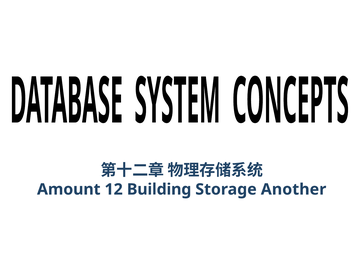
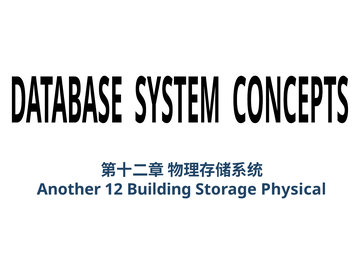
Amount: Amount -> Another
Another: Another -> Physical
